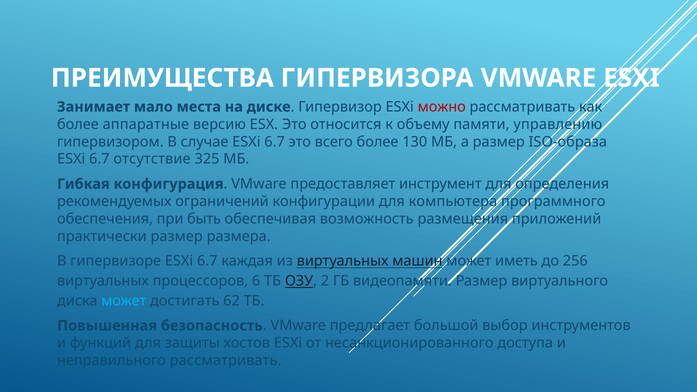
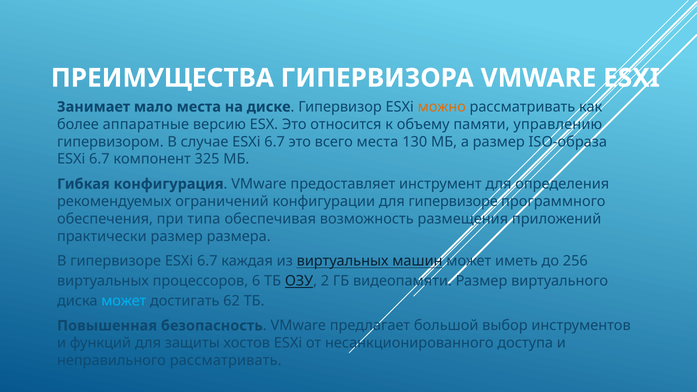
можно colour: red -> orange
всего более: более -> места
отсутствие: отсутствие -> компонент
для компьютера: компьютера -> гипервизоре
быть: быть -> типа
